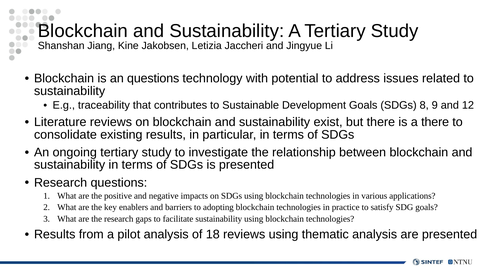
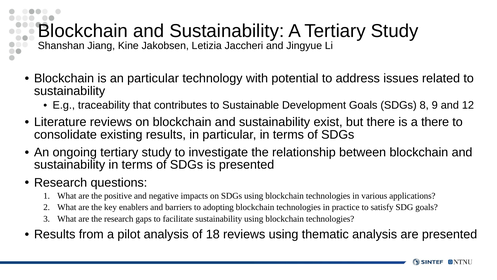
an questions: questions -> particular
